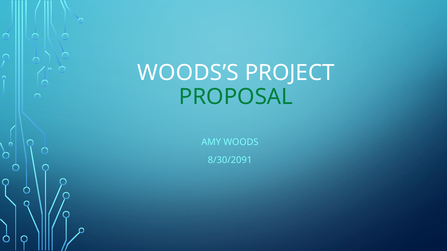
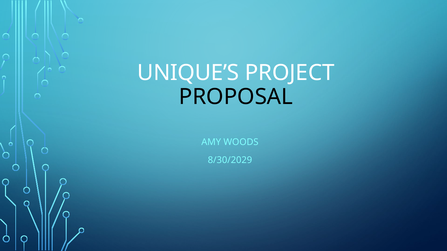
WOODS’S: WOODS’S -> UNIQUE’S
PROPOSAL colour: green -> black
8/30/2091: 8/30/2091 -> 8/30/2029
